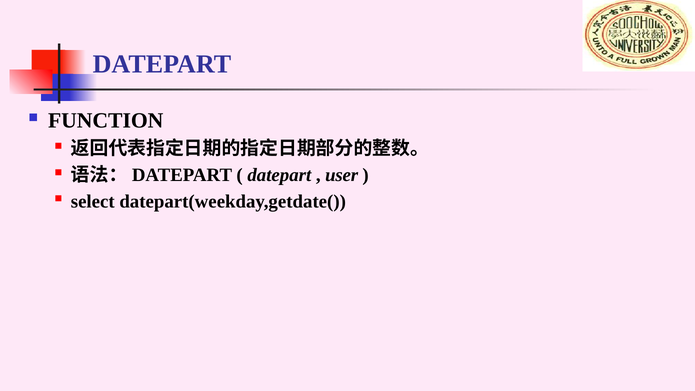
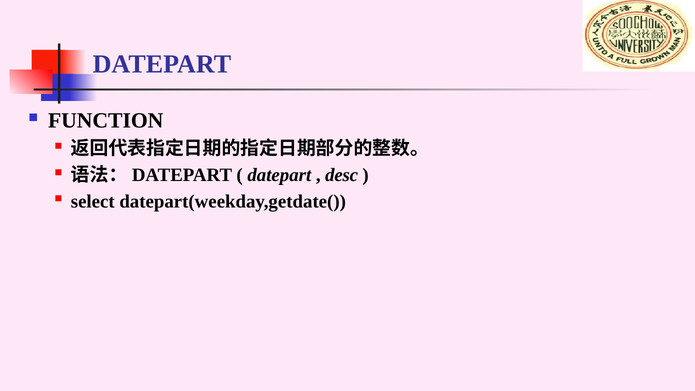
user: user -> desc
